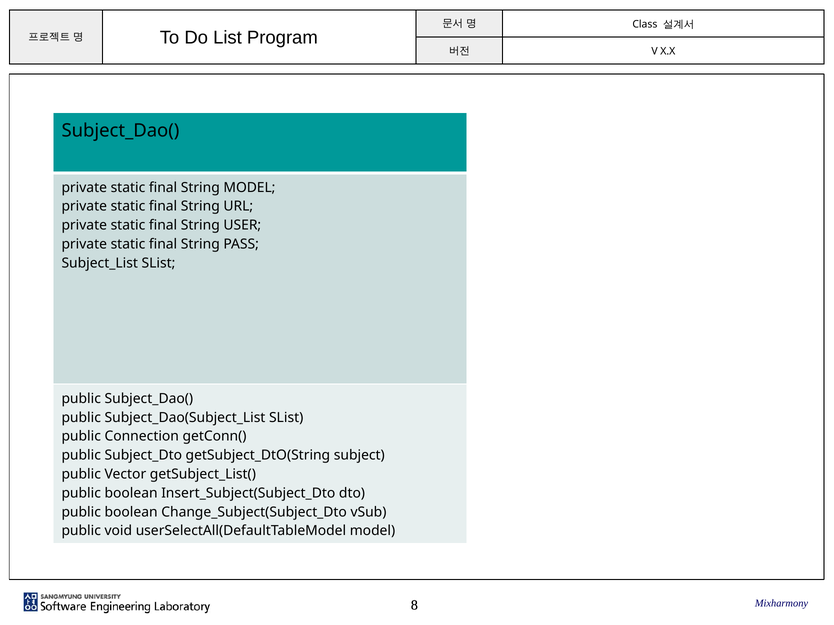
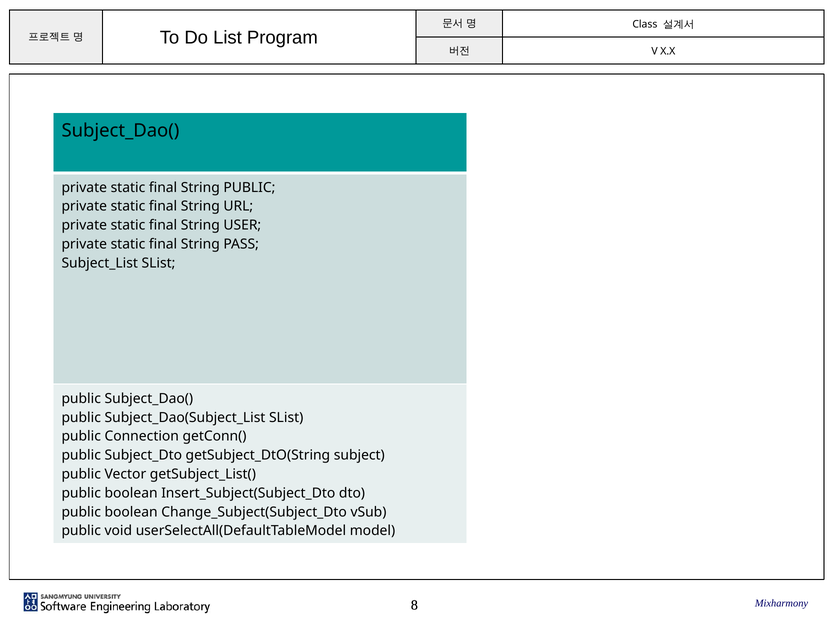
String MODEL: MODEL -> PUBLIC
